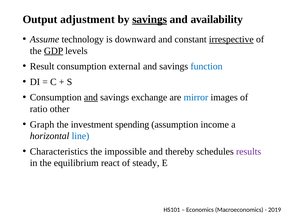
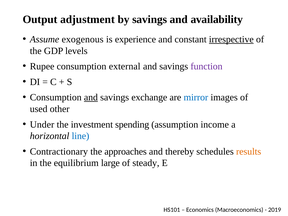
savings at (150, 19) underline: present -> none
technology: technology -> exogenous
downward: downward -> experience
GDP underline: present -> none
Result: Result -> Rupee
function colour: blue -> purple
ratio: ratio -> used
Graph: Graph -> Under
Characteristics: Characteristics -> Contractionary
impossible: impossible -> approaches
results colour: purple -> orange
react: react -> large
